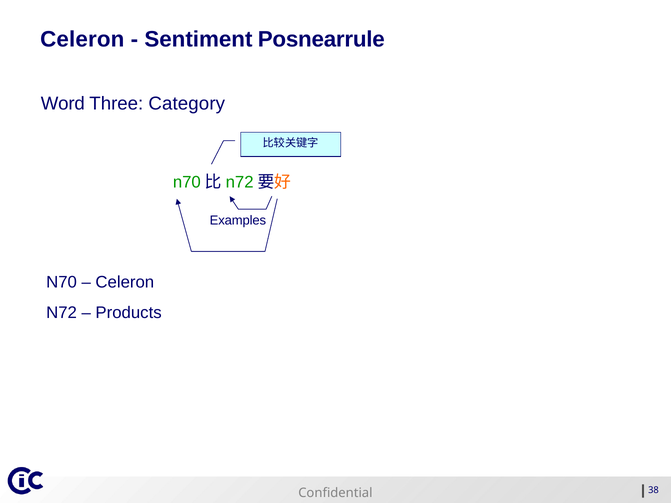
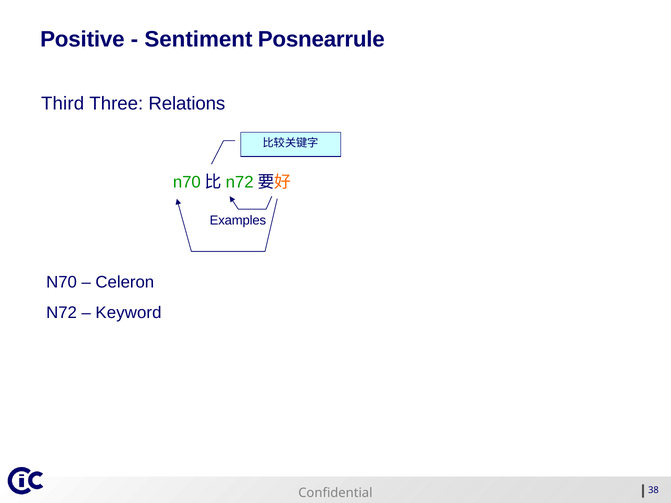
Celeron at (82, 39): Celeron -> Positive
Word: Word -> Third
Category: Category -> Relations
Products: Products -> Keyword
